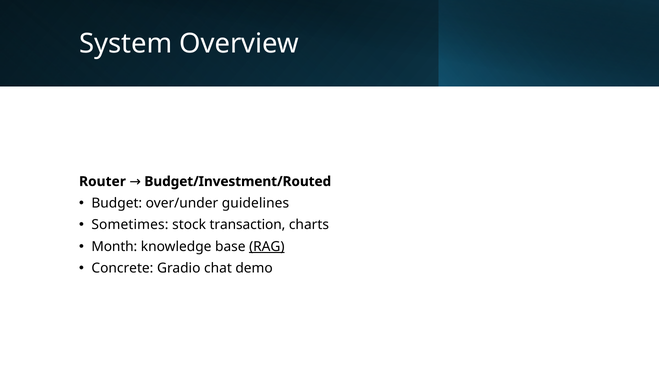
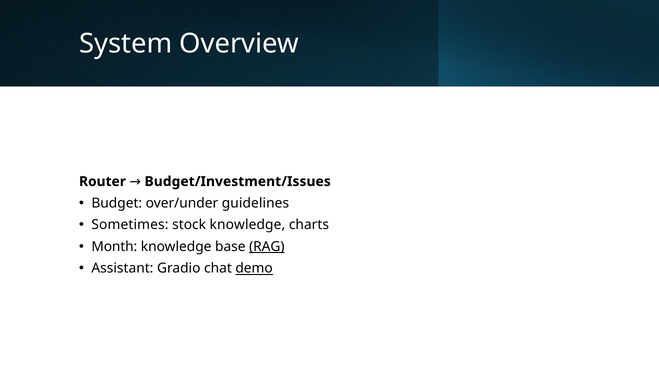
Budget/Investment/Routed: Budget/Investment/Routed -> Budget/Investment/Issues
stock transaction: transaction -> knowledge
Concrete: Concrete -> Assistant
demo underline: none -> present
